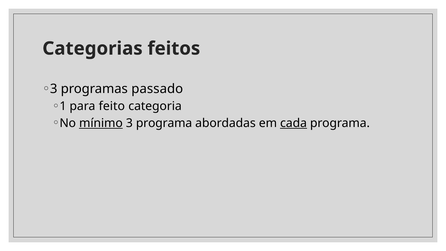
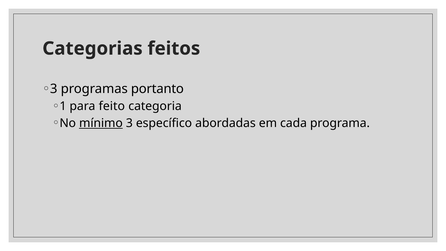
passado: passado -> portanto
3 programa: programa -> específico
cada underline: present -> none
